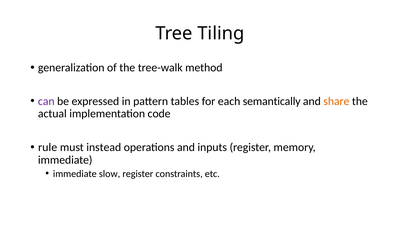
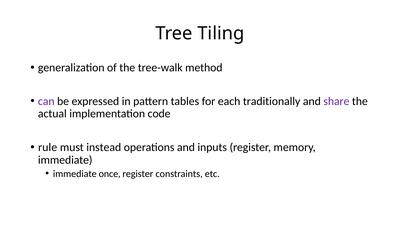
semantically: semantically -> traditionally
share colour: orange -> purple
slow: slow -> once
